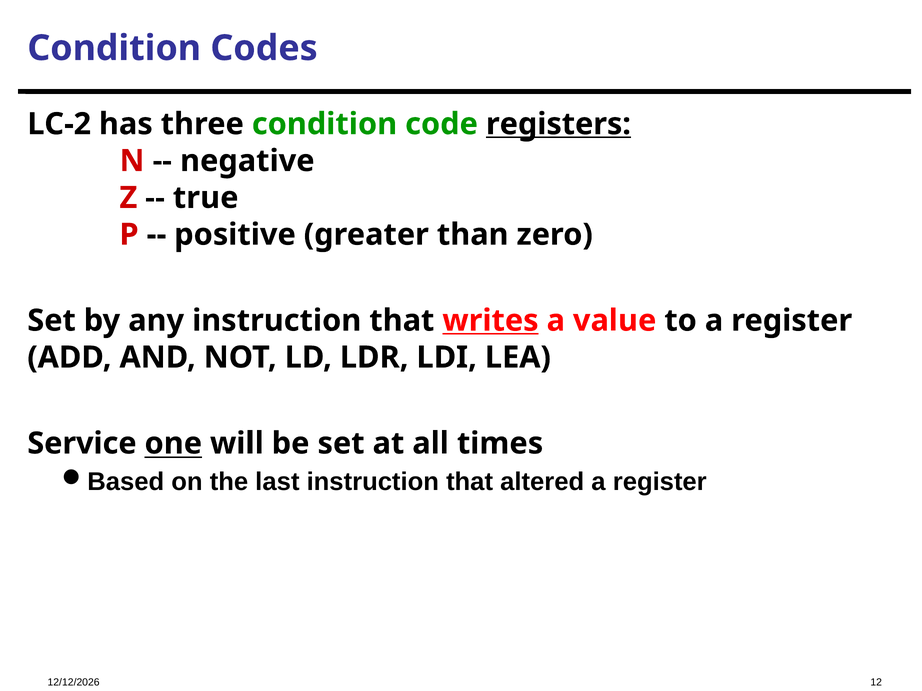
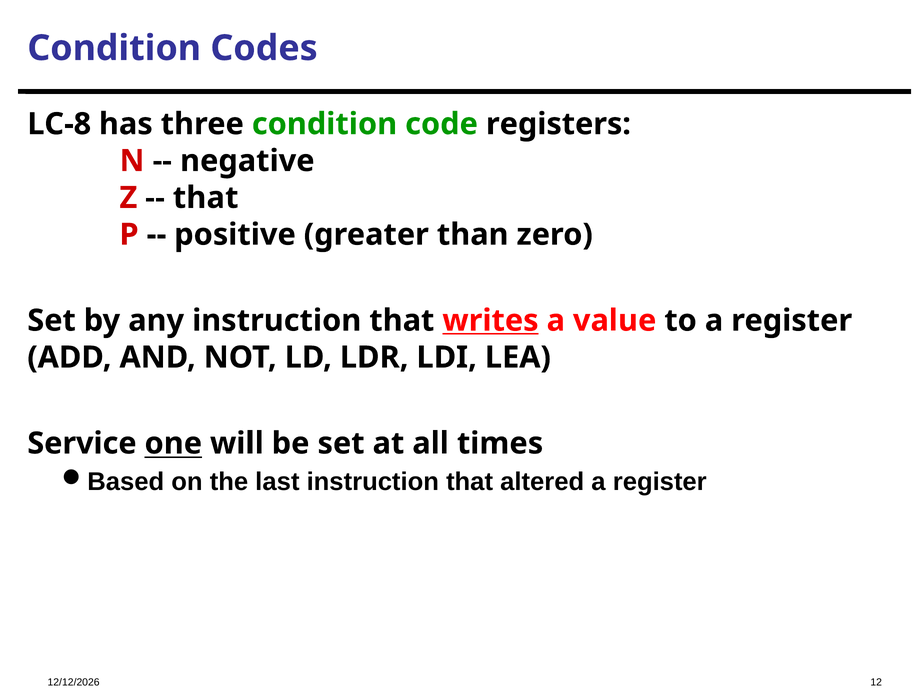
LC-2: LC-2 -> LC-8
registers underline: present -> none
true at (206, 198): true -> that
